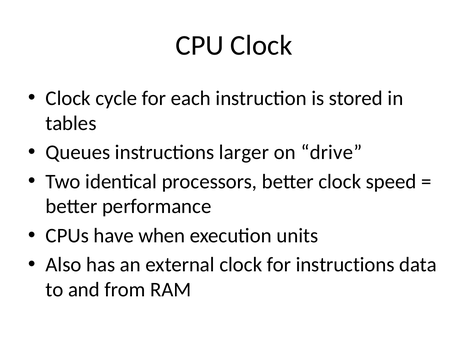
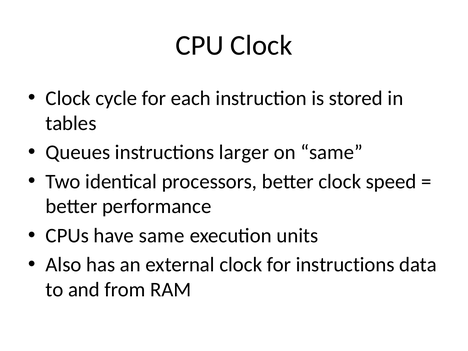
on drive: drive -> same
have when: when -> same
